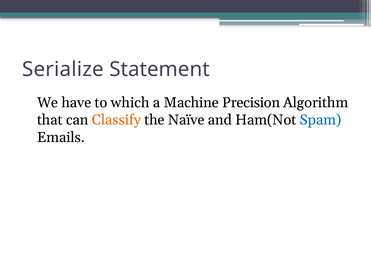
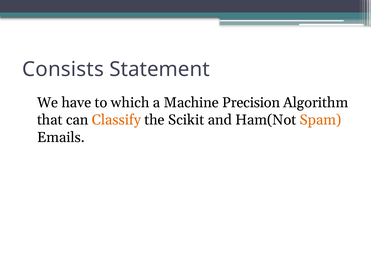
Serialize: Serialize -> Consists
Naïve: Naïve -> Scikit
Spam colour: blue -> orange
